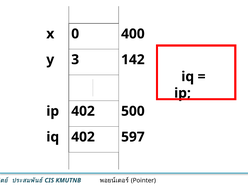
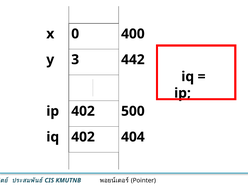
142: 142 -> 442
597: 597 -> 404
